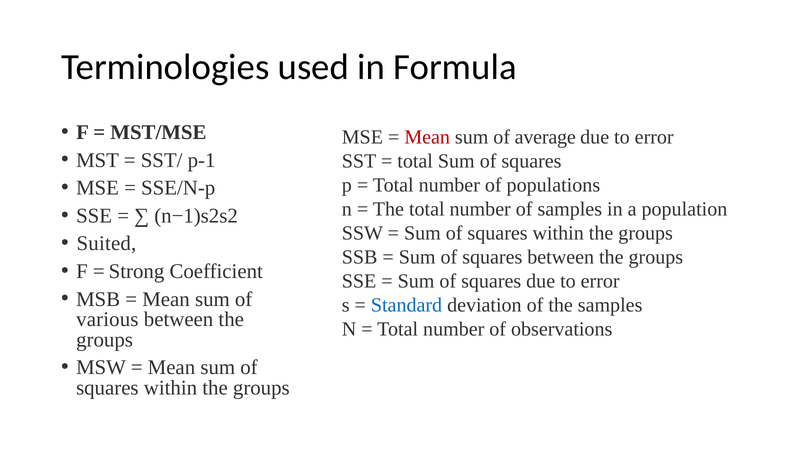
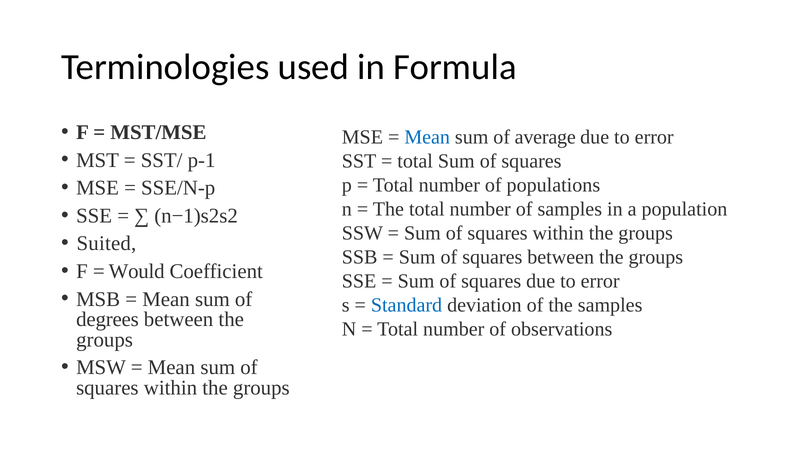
Mean at (427, 137) colour: red -> blue
Strong: Strong -> Would
various: various -> degrees
